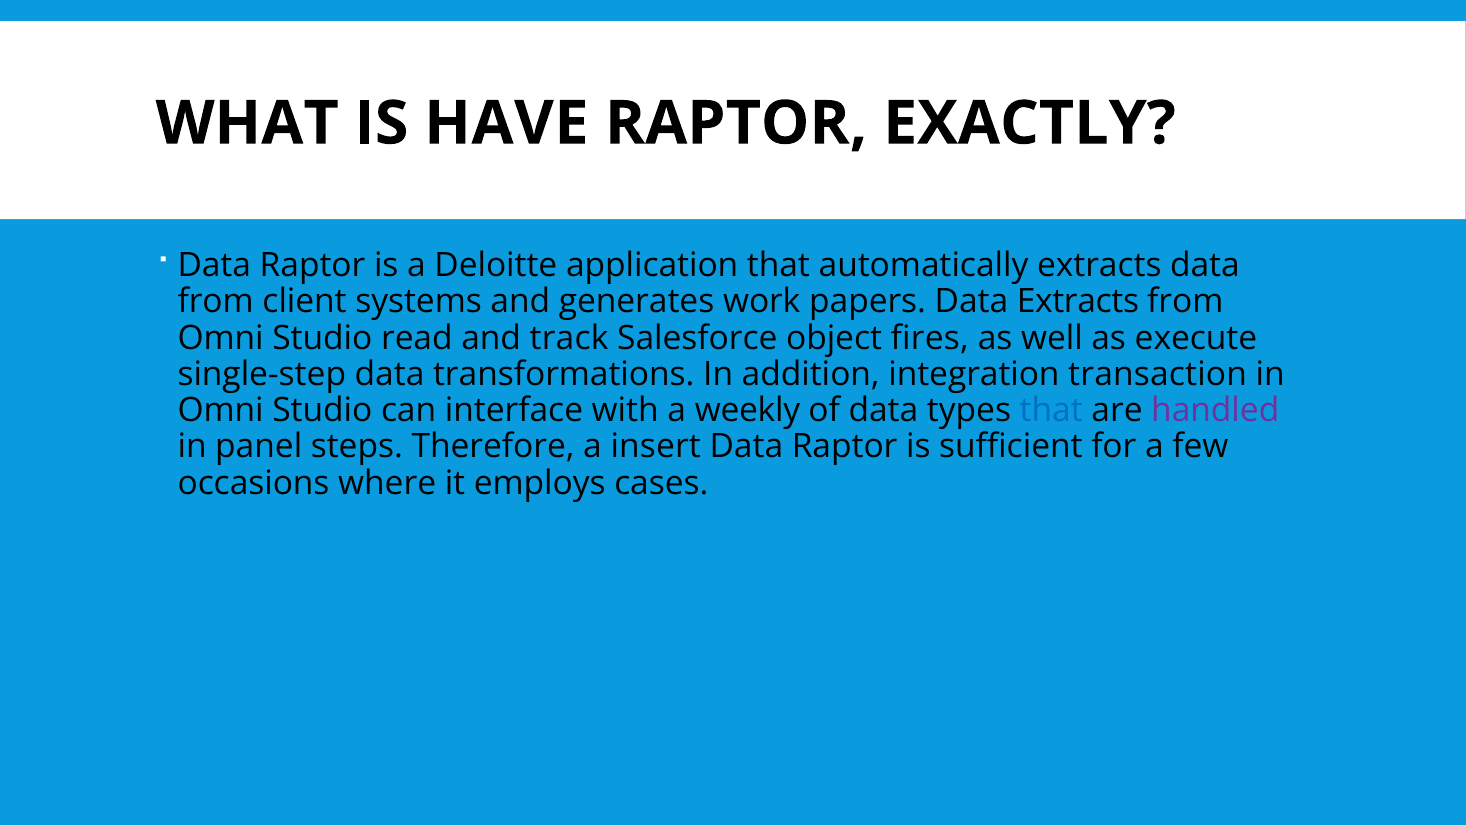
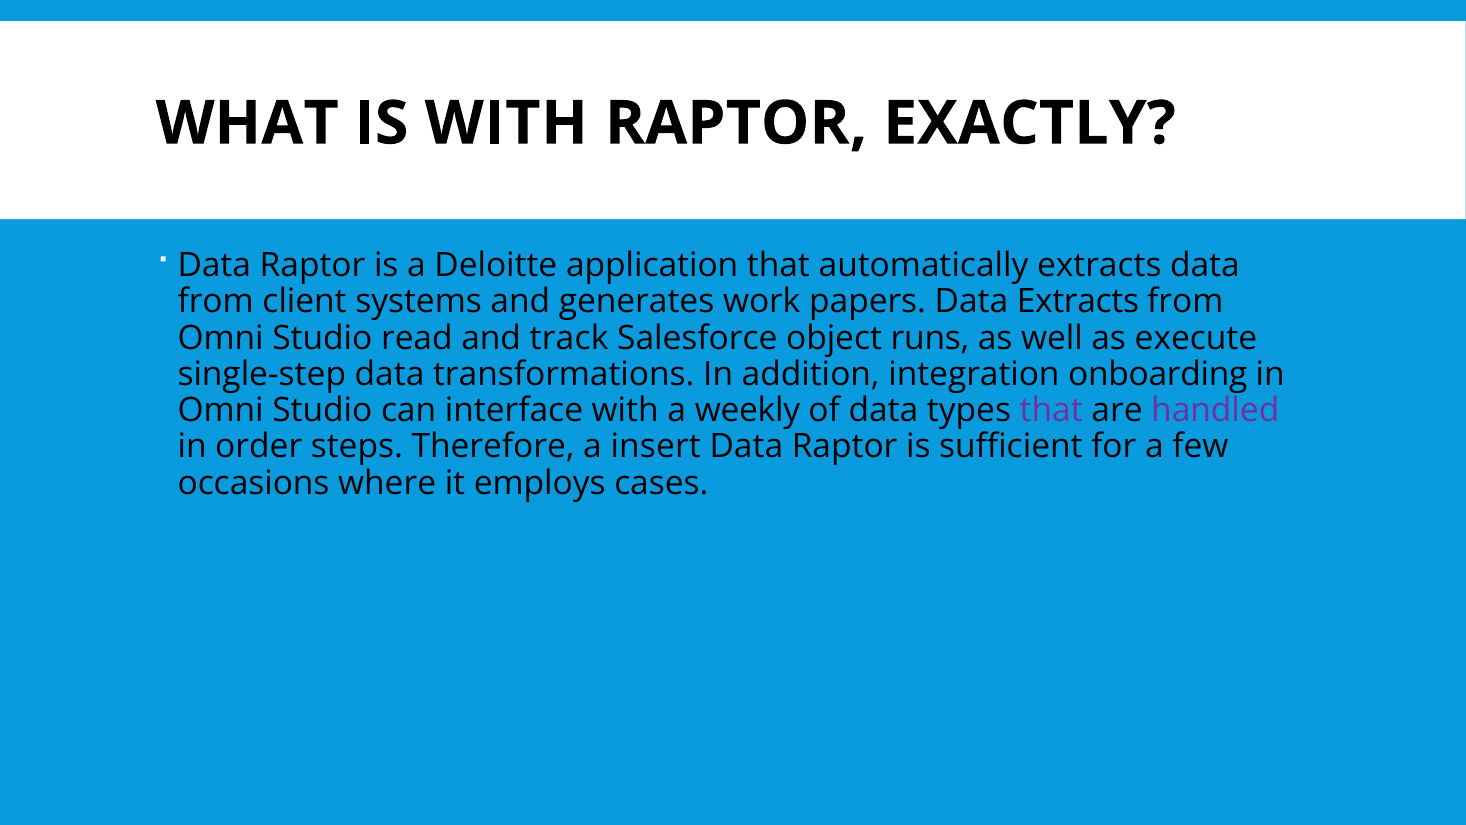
IS HAVE: HAVE -> WITH
fires: fires -> runs
transaction: transaction -> onboarding
that at (1051, 410) colour: blue -> purple
panel: panel -> order
